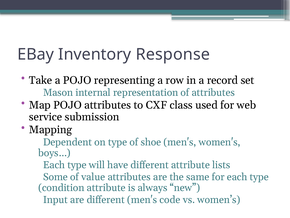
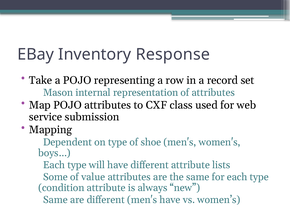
Input at (55, 199): Input -> Same
men's code: code -> have
